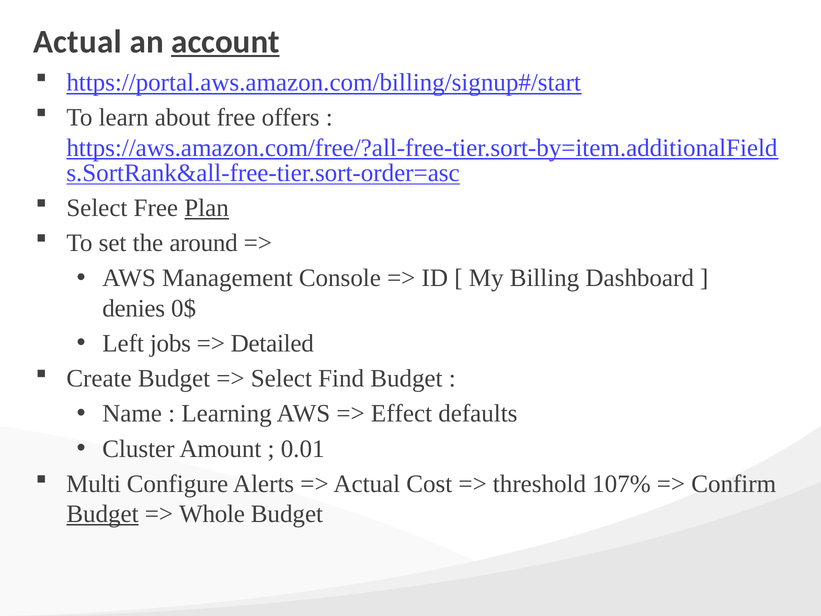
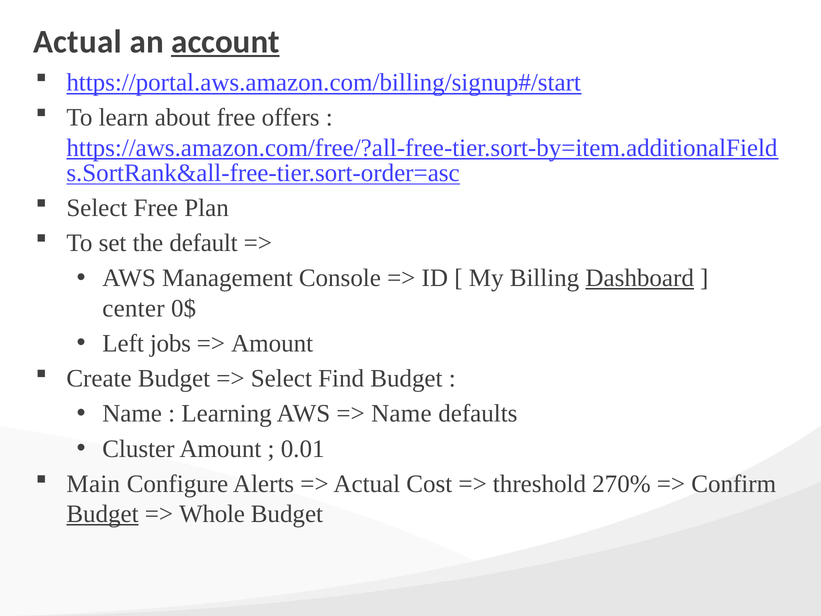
Plan underline: present -> none
around: around -> default
Dashboard underline: none -> present
denies: denies -> center
Detailed at (272, 343): Detailed -> Amount
Effect at (402, 413): Effect -> Name
Multi: Multi -> Main
107%: 107% -> 270%
